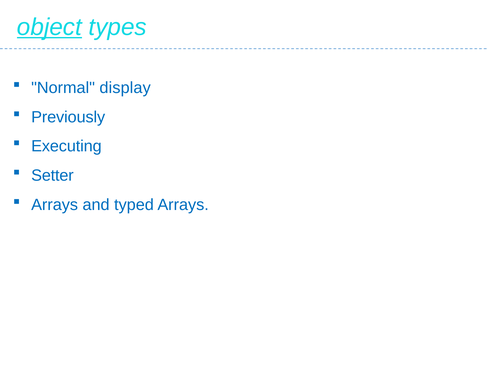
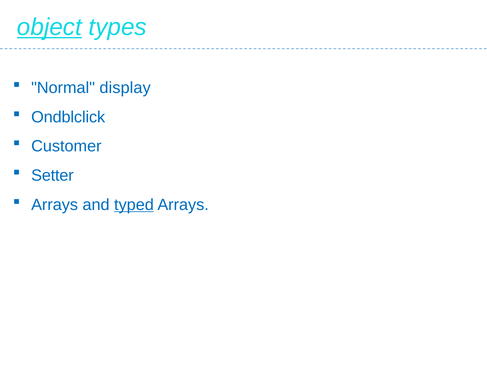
Previously: Previously -> Ondblclick
Executing: Executing -> Customer
typed underline: none -> present
